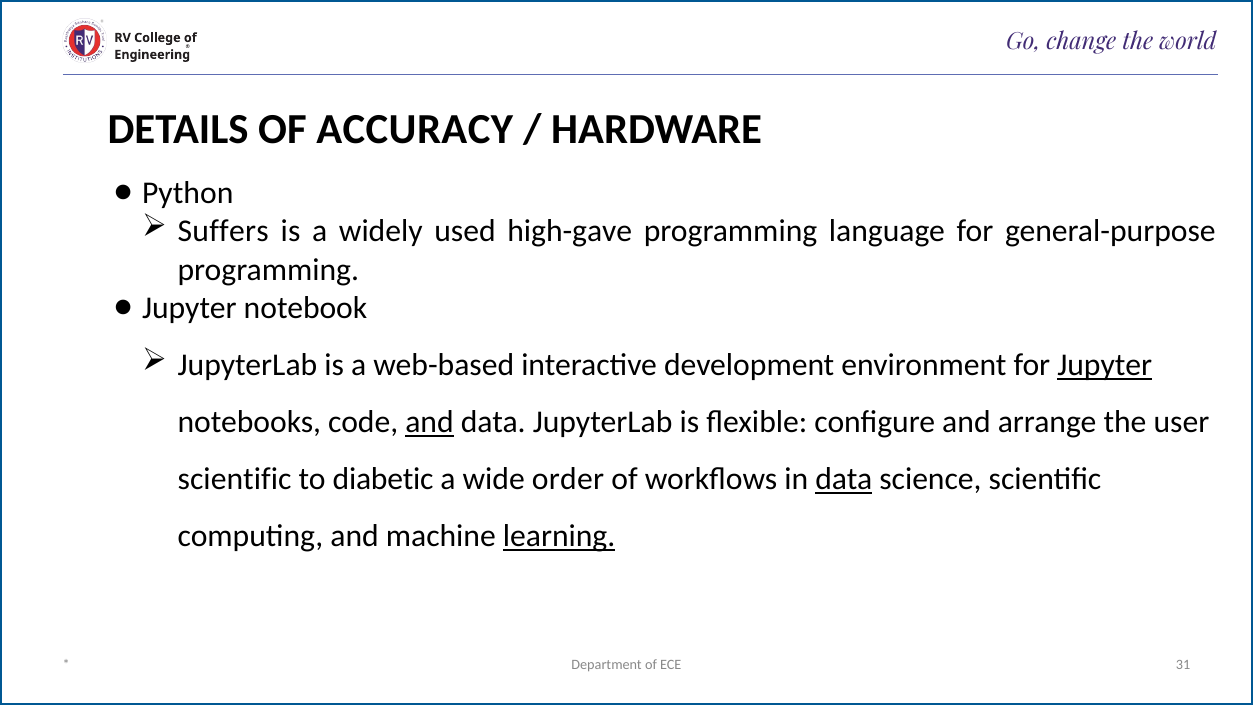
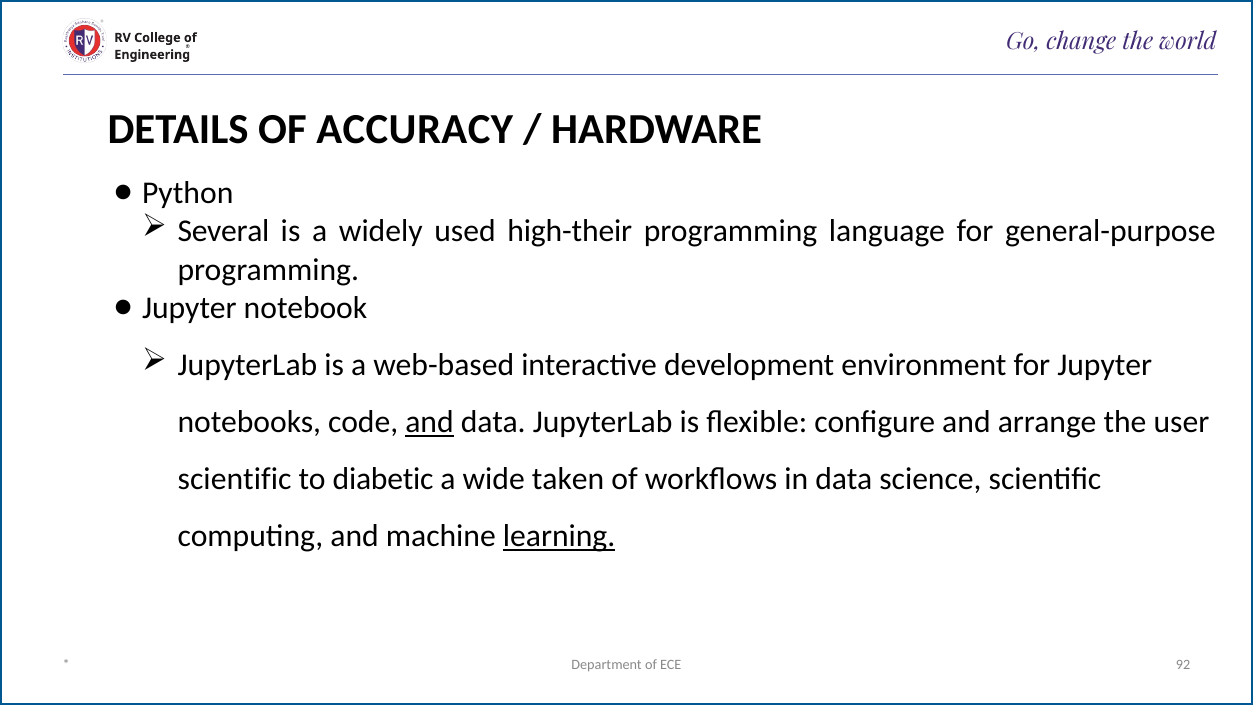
Suffers: Suffers -> Several
high-gave: high-gave -> high-their
Jupyter at (1105, 365) underline: present -> none
order: order -> taken
data at (844, 479) underline: present -> none
31: 31 -> 92
